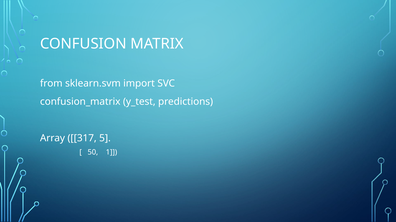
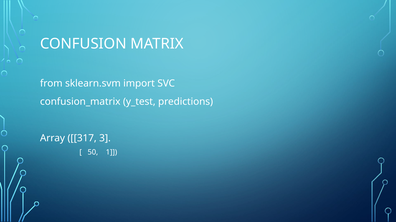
5: 5 -> 3
